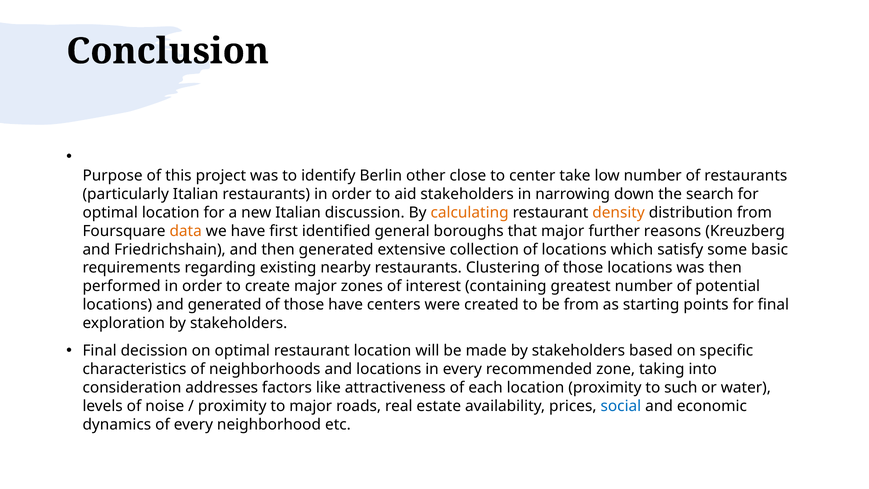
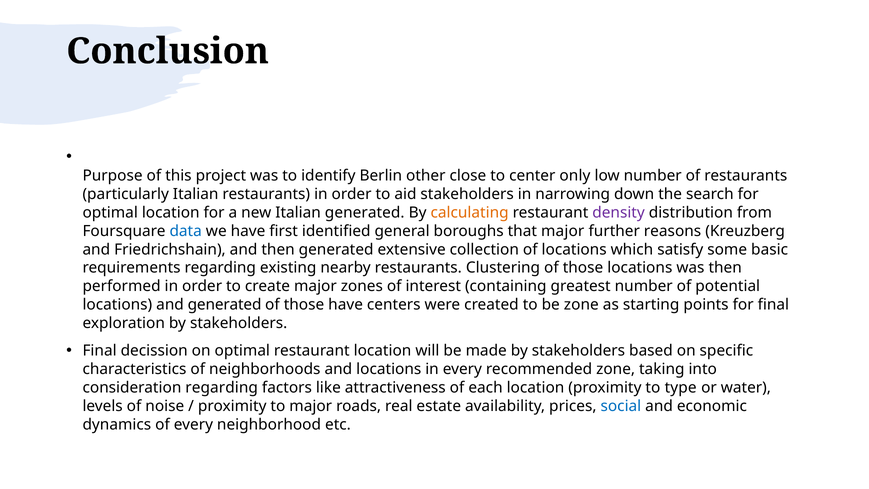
take: take -> only
Italian discussion: discussion -> generated
density colour: orange -> purple
data colour: orange -> blue
be from: from -> zone
consideration addresses: addresses -> regarding
such: such -> type
